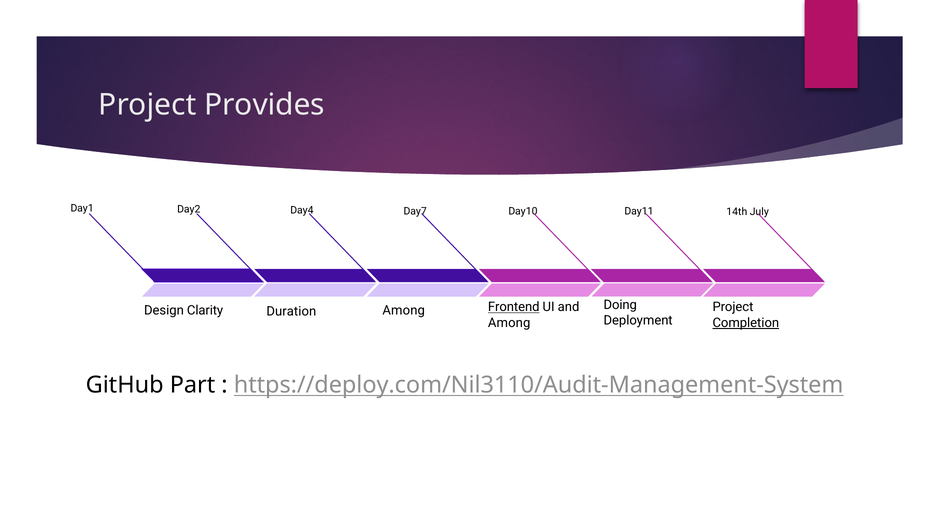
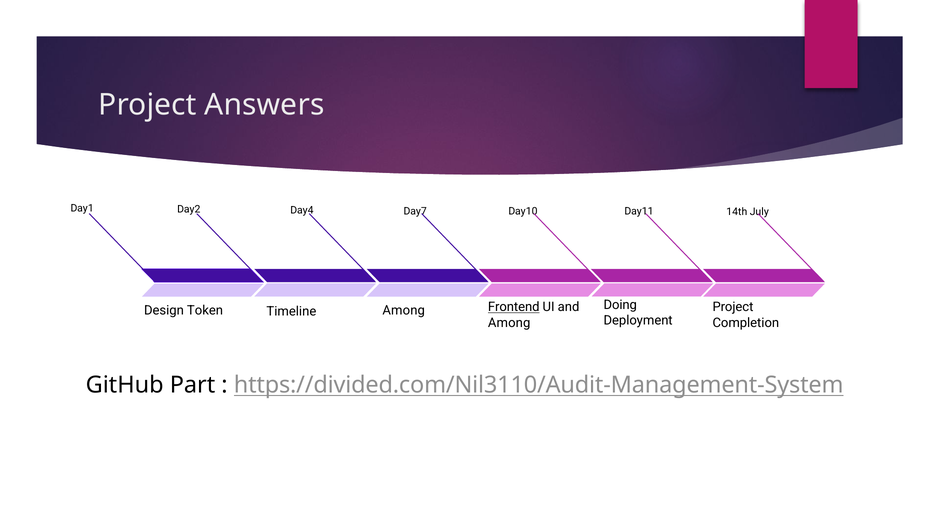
Provides: Provides -> Answers
Clarity: Clarity -> Token
Duration: Duration -> Timeline
Completion underline: present -> none
https://deploy.com/Nil3110/Audit-Management-System: https://deploy.com/Nil3110/Audit-Management-System -> https://divided.com/Nil3110/Audit-Management-System
